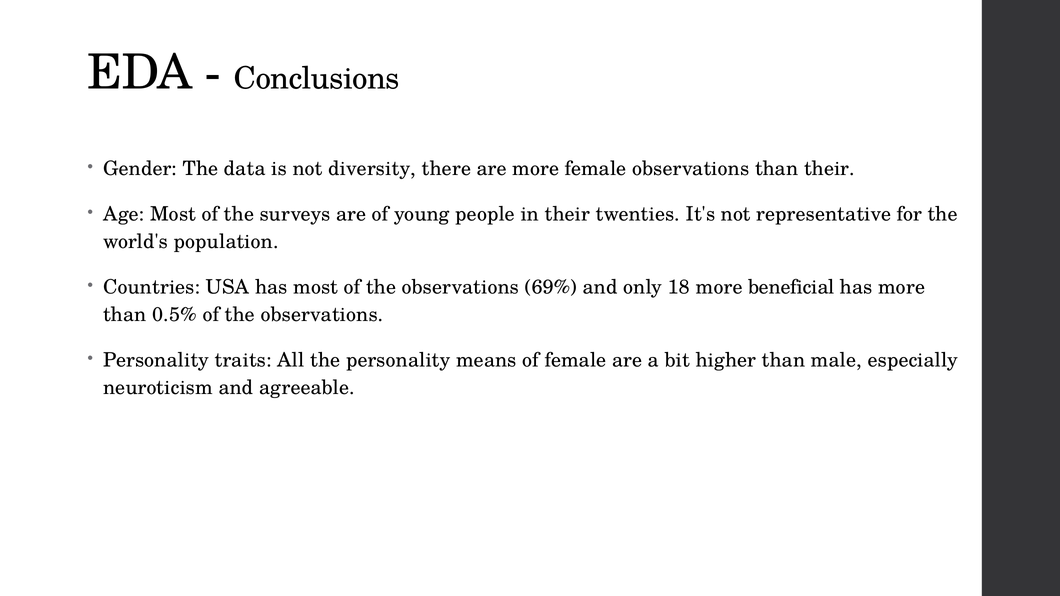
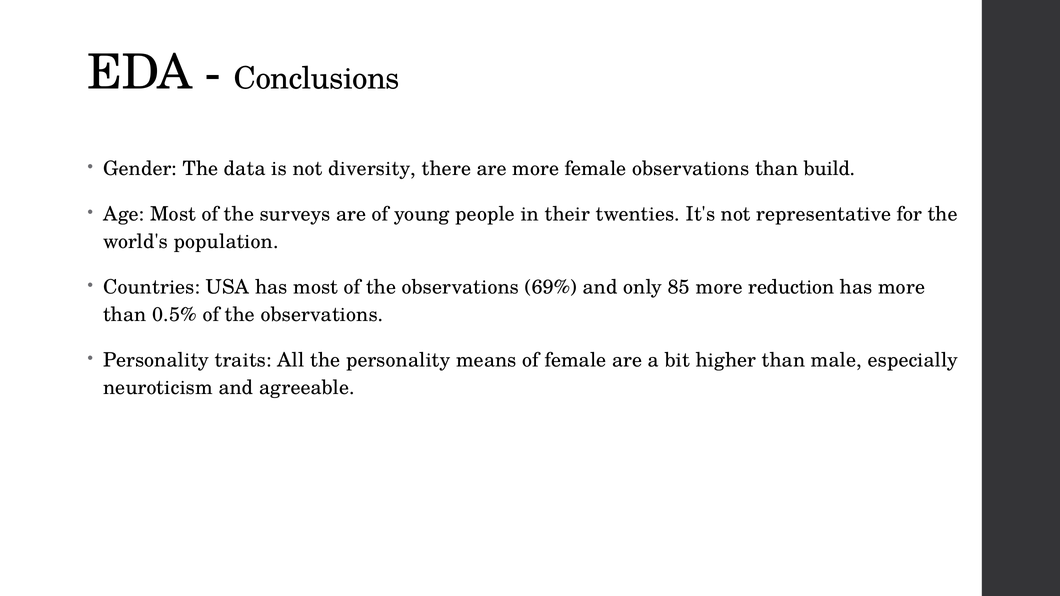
than their: their -> build
18: 18 -> 85
beneficial: beneficial -> reduction
